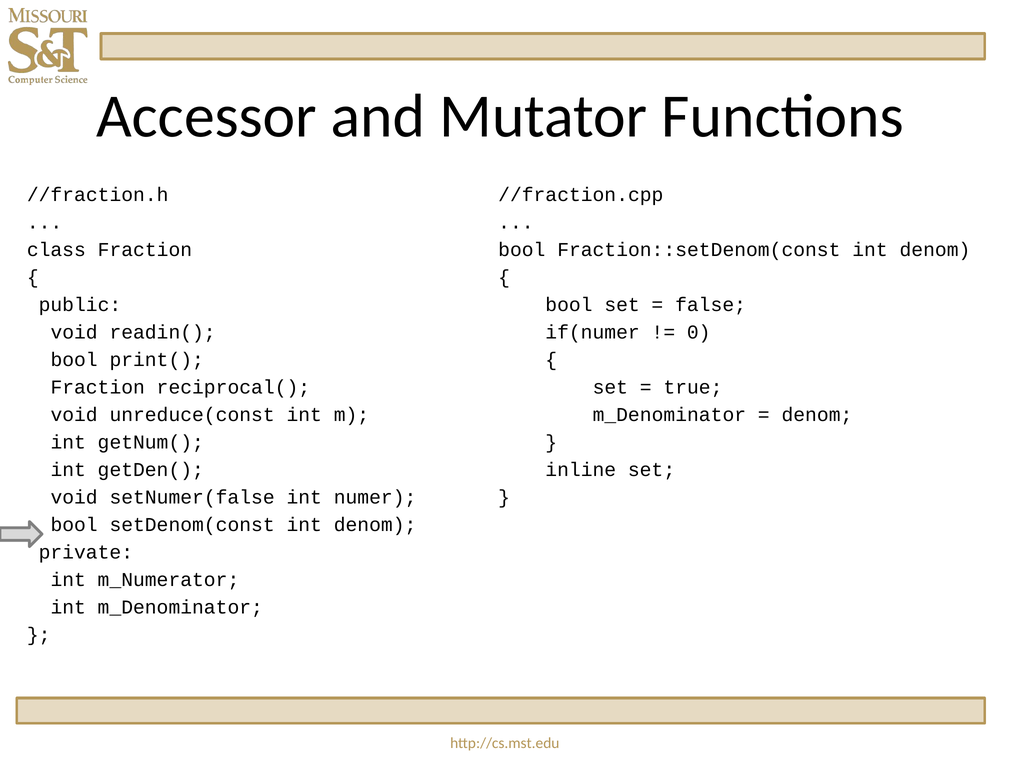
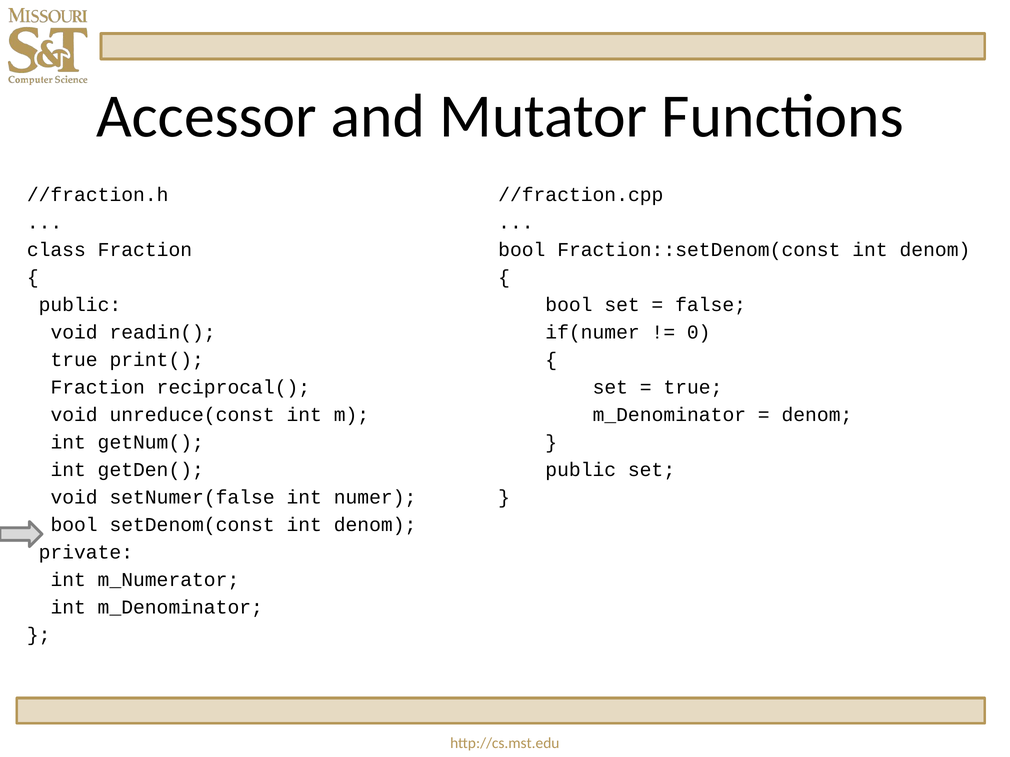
bool at (74, 360): bool -> true
inline at (581, 470): inline -> public
